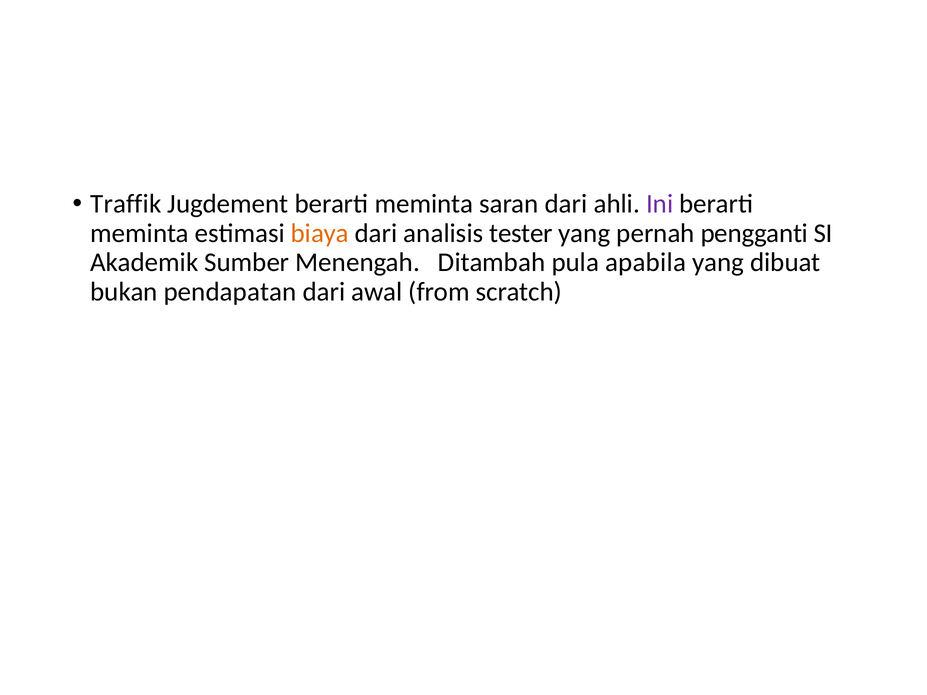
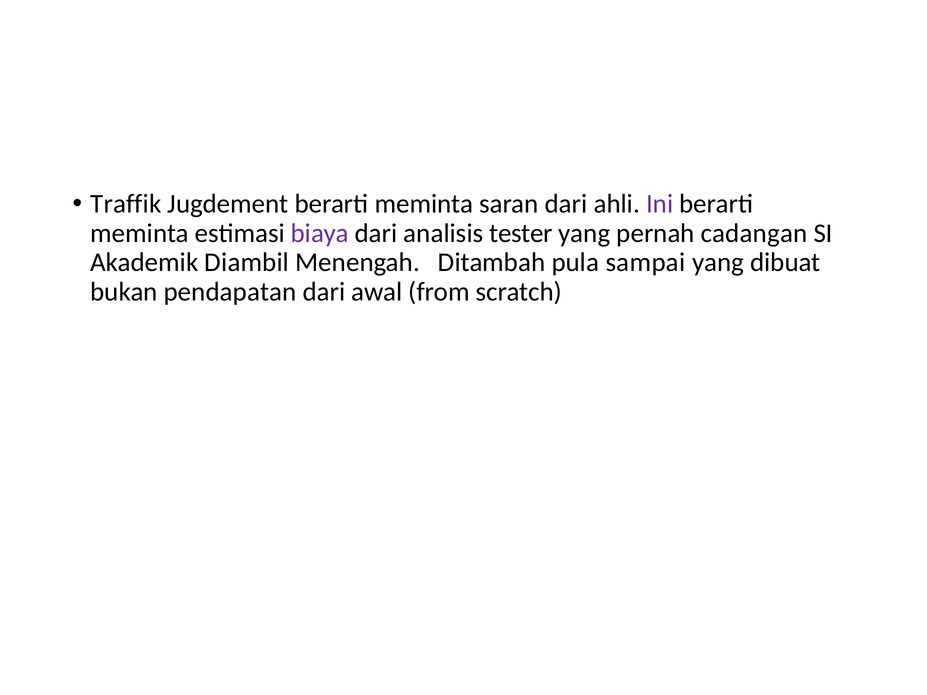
biaya colour: orange -> purple
pengganti: pengganti -> cadangan
Sumber: Sumber -> Diambil
apabila: apabila -> sampai
